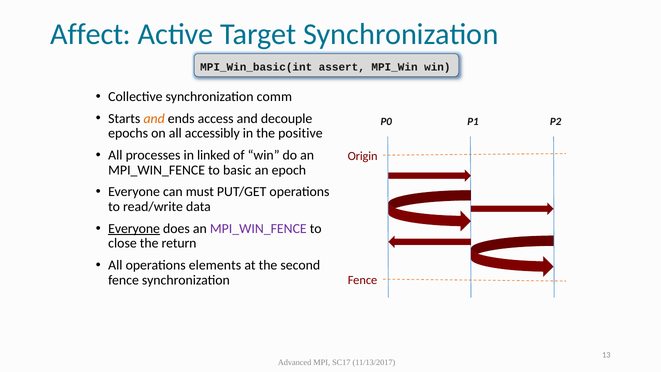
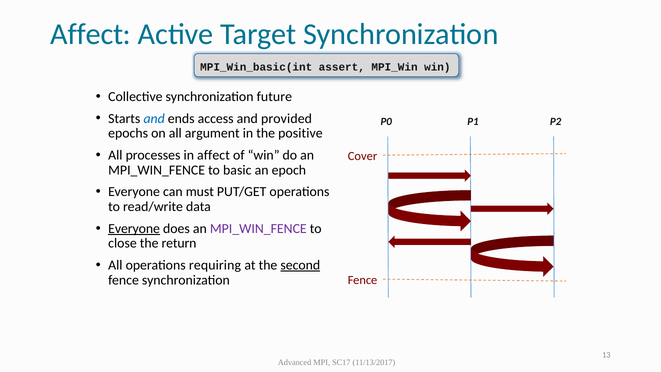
comm: comm -> future
and at (154, 118) colour: orange -> blue
decouple: decouple -> provided
accessibly: accessibly -> argument
in linked: linked -> affect
Origin: Origin -> Cover
elements: elements -> requiring
second underline: none -> present
